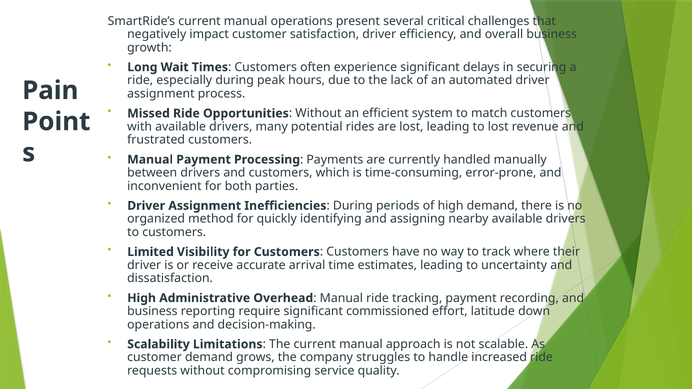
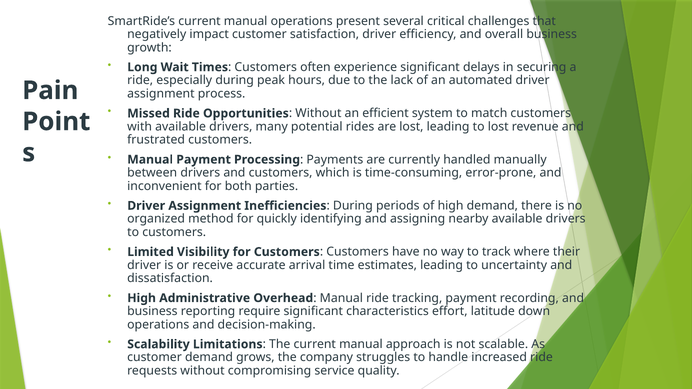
commissioned: commissioned -> characteristics
